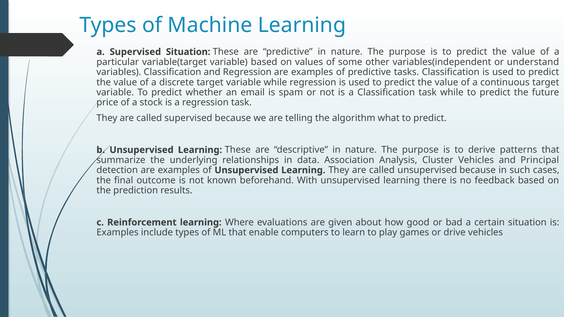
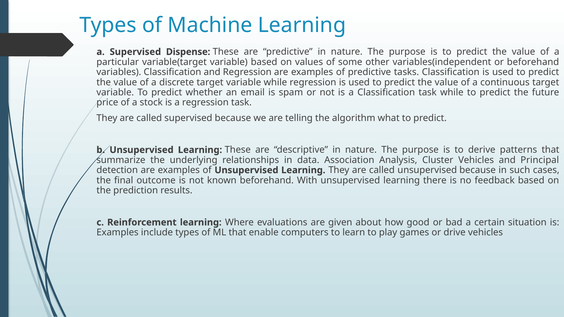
Supervised Situation: Situation -> Dispense
or understand: understand -> beforehand
